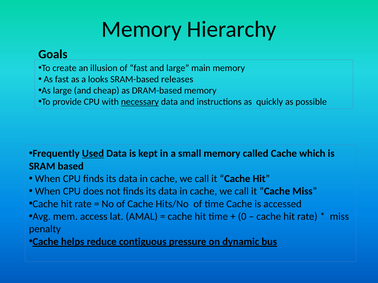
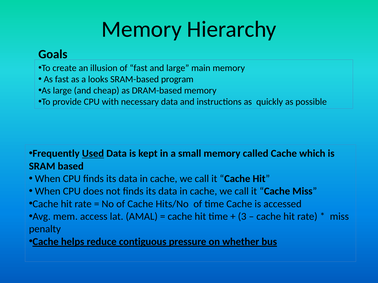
releases: releases -> program
necessary underline: present -> none
0: 0 -> 3
dynamic: dynamic -> whether
